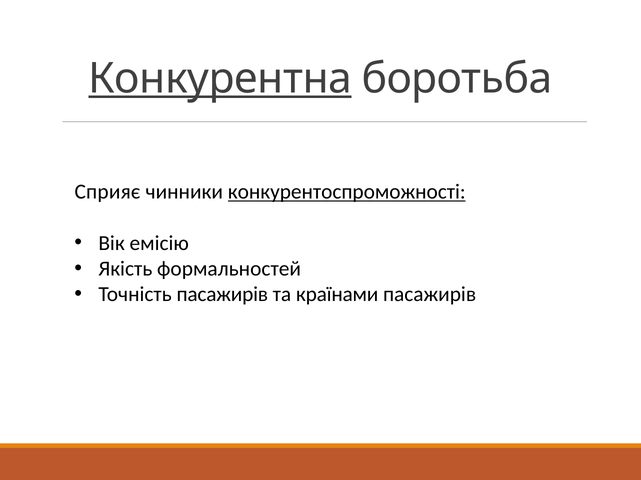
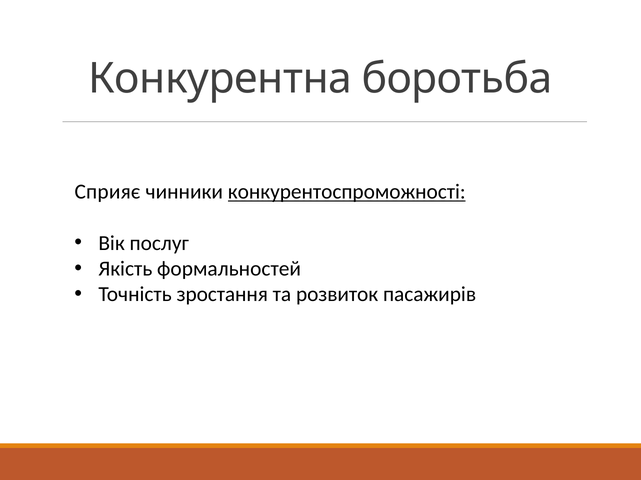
Конкурентна underline: present -> none
емісію: емісію -> послуг
Точність пасажирів: пасажирів -> зростання
країнами: країнами -> розвиток
